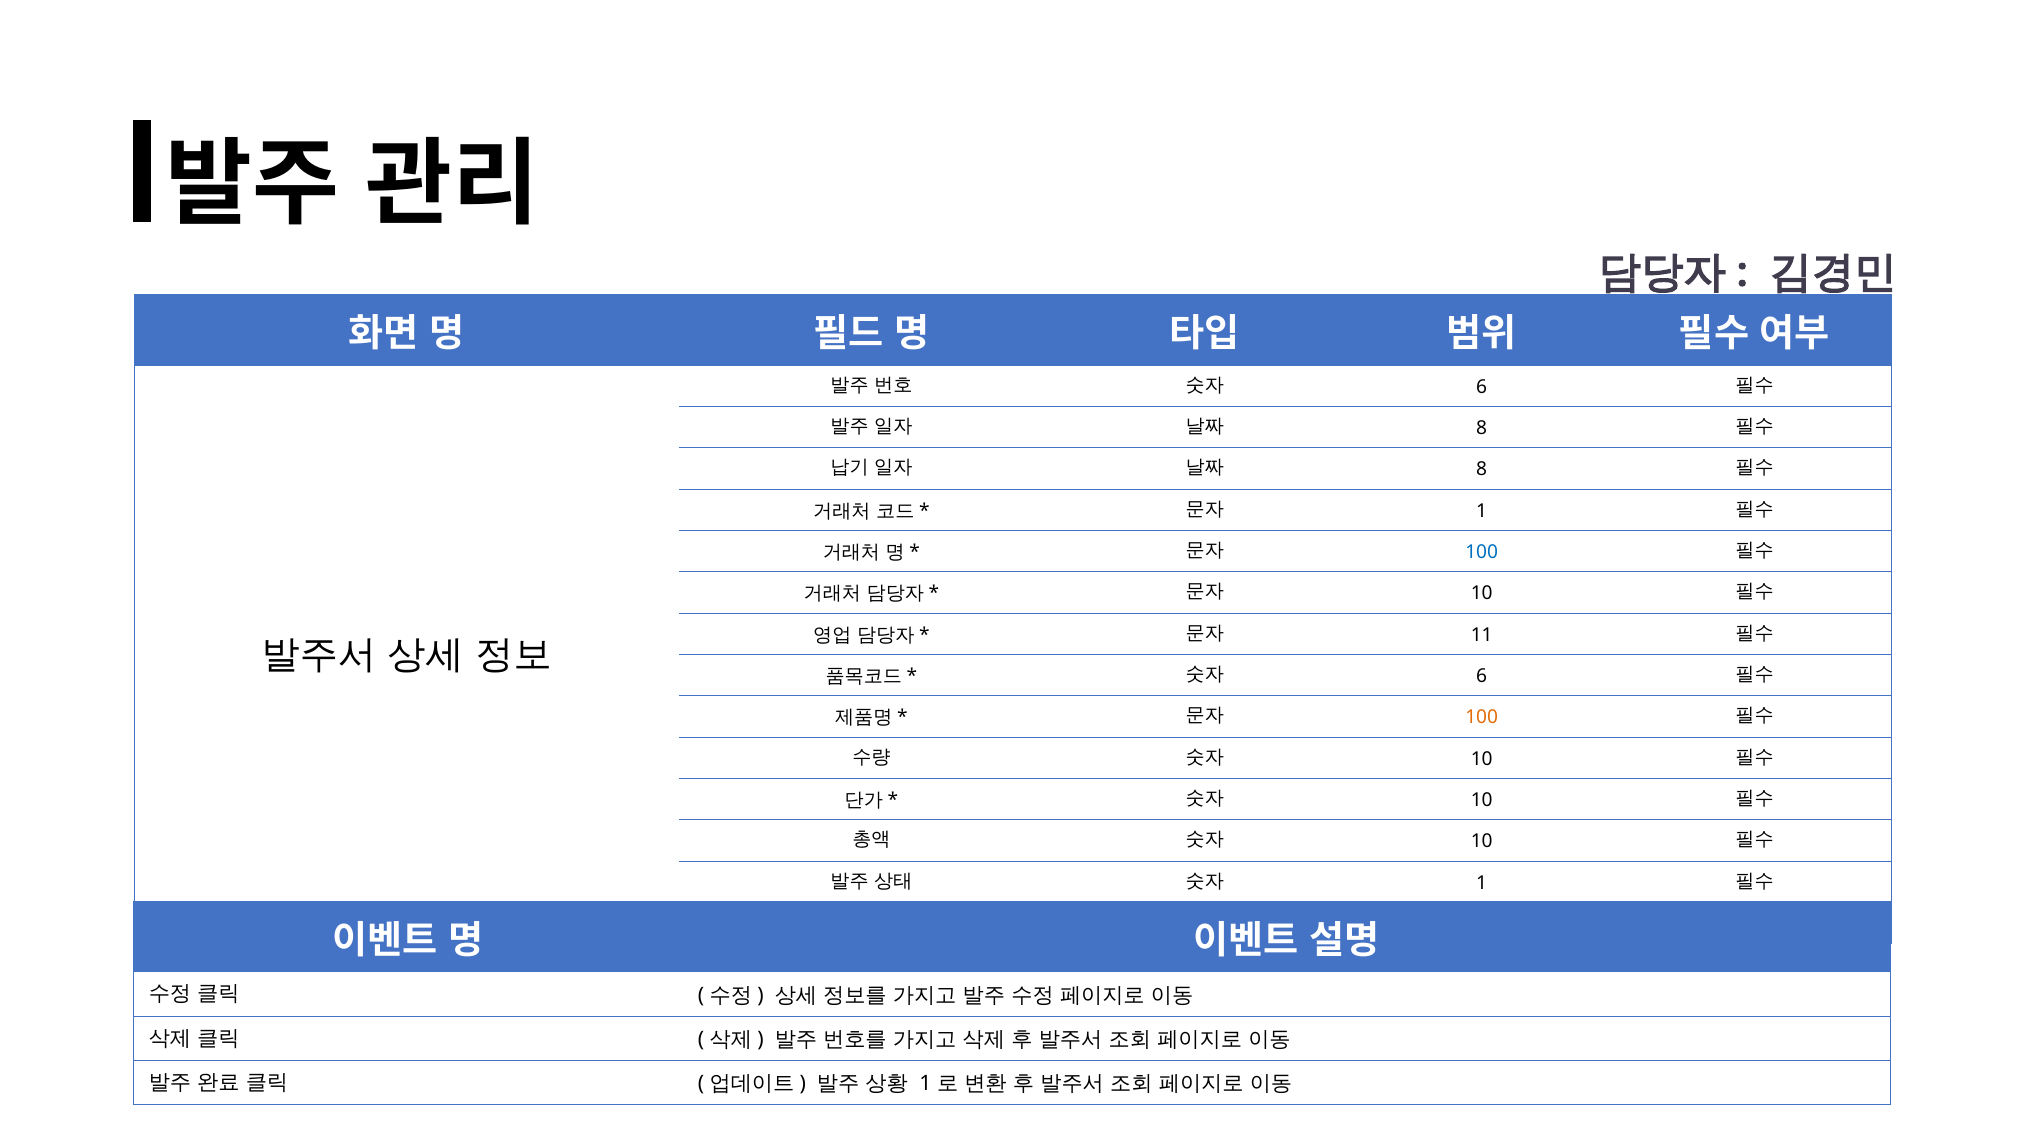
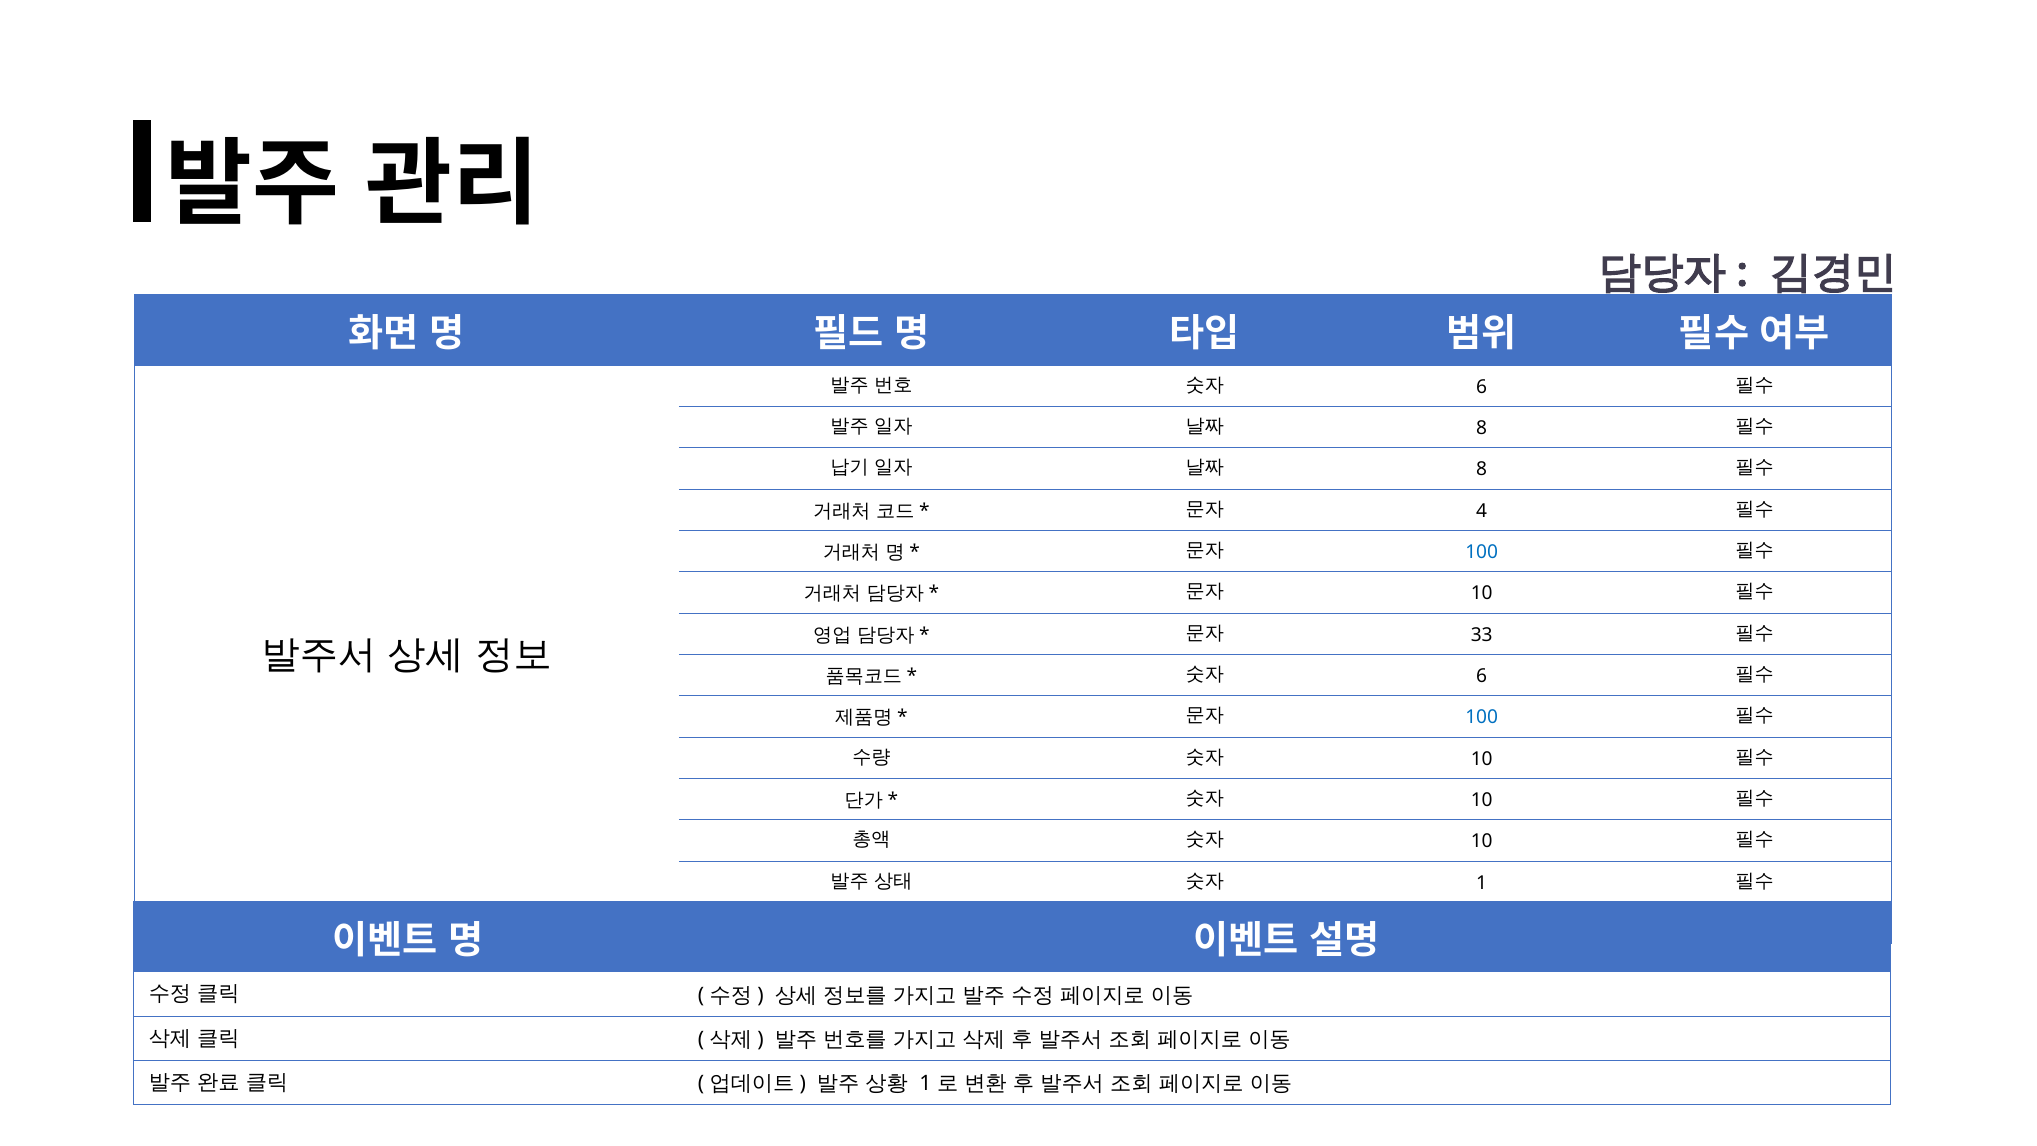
1 at (1482, 511): 1 -> 4
11: 11 -> 33
100 at (1482, 717) colour: orange -> blue
